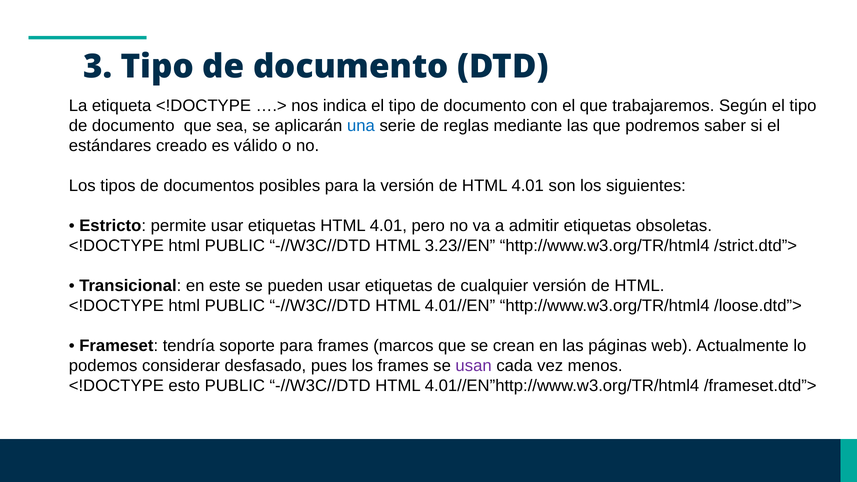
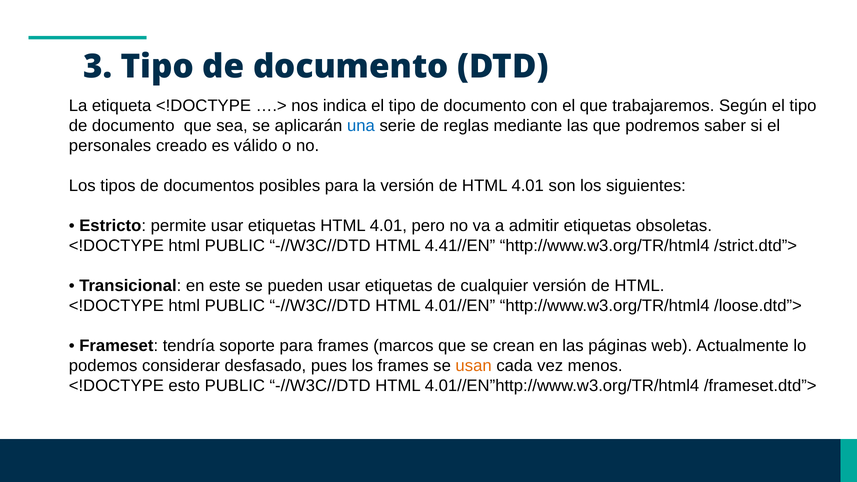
estándares: estándares -> personales
3.23//EN: 3.23//EN -> 4.41//EN
usan colour: purple -> orange
